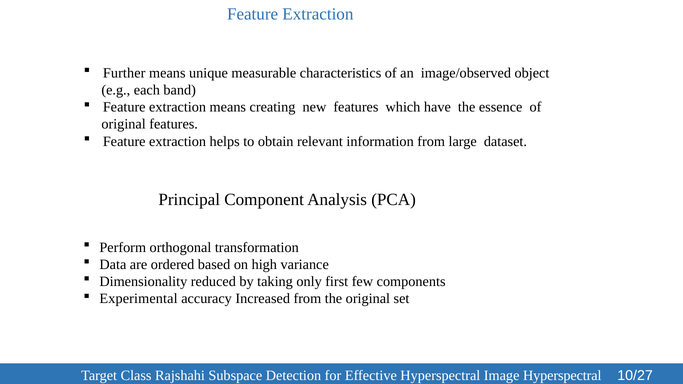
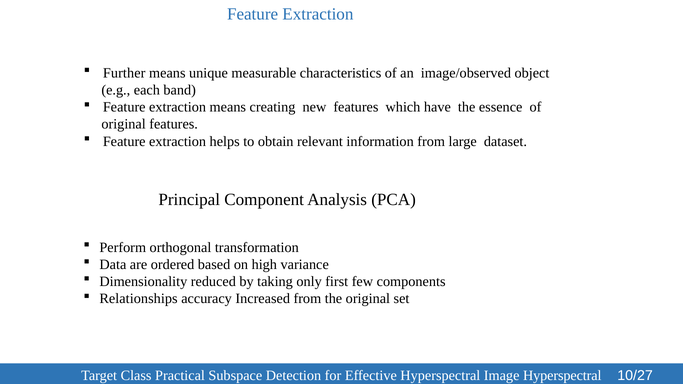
Experimental: Experimental -> Relationships
Rajshahi: Rajshahi -> Practical
